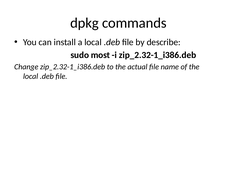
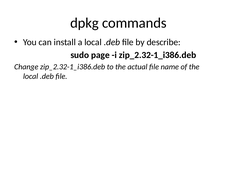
most: most -> page
